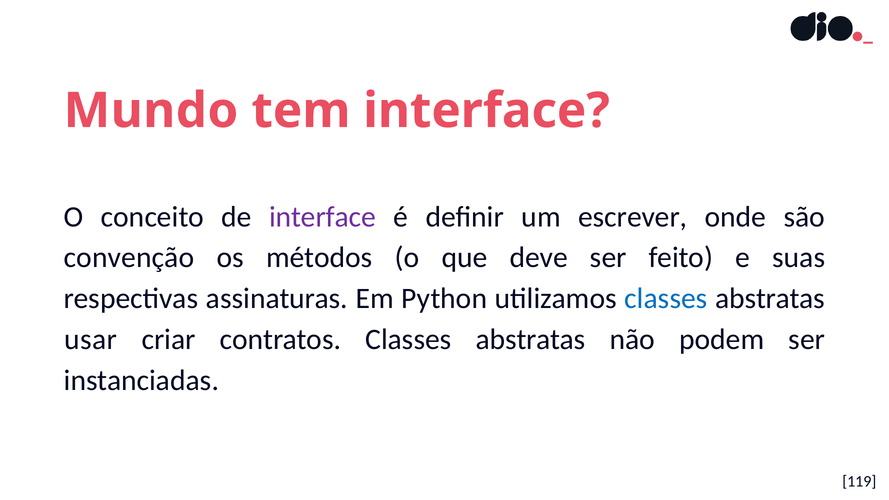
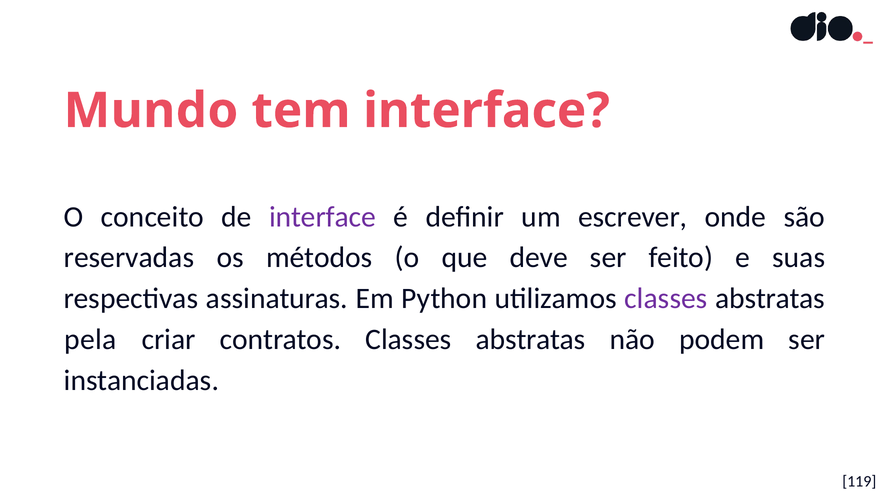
convenção: convenção -> reservadas
classes at (666, 299) colour: blue -> purple
usar: usar -> pela
